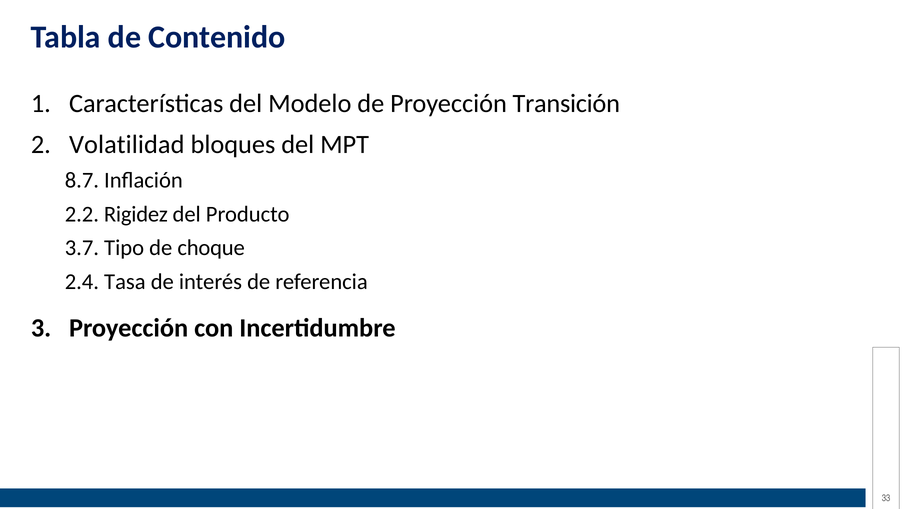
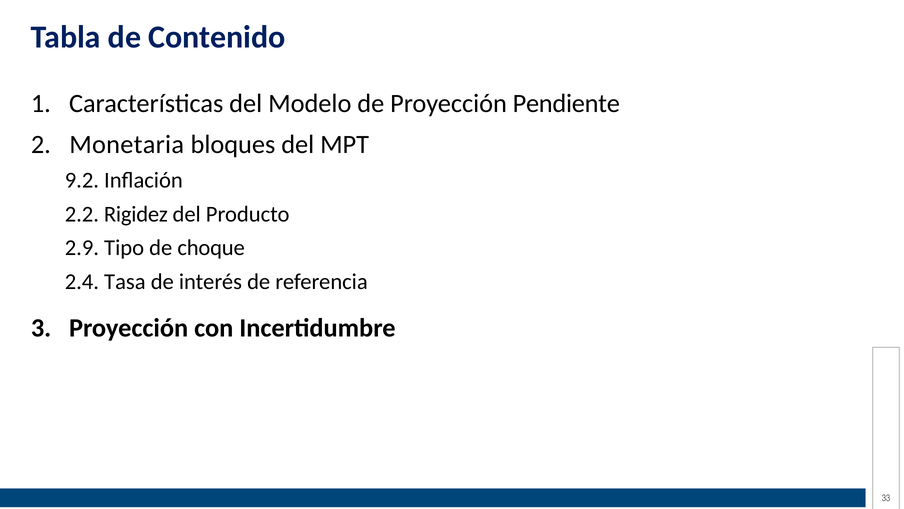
Transición: Transición -> Pendiente
Volatilidad: Volatilidad -> Monetaria
8.7: 8.7 -> 9.2
3.7: 3.7 -> 2.9
